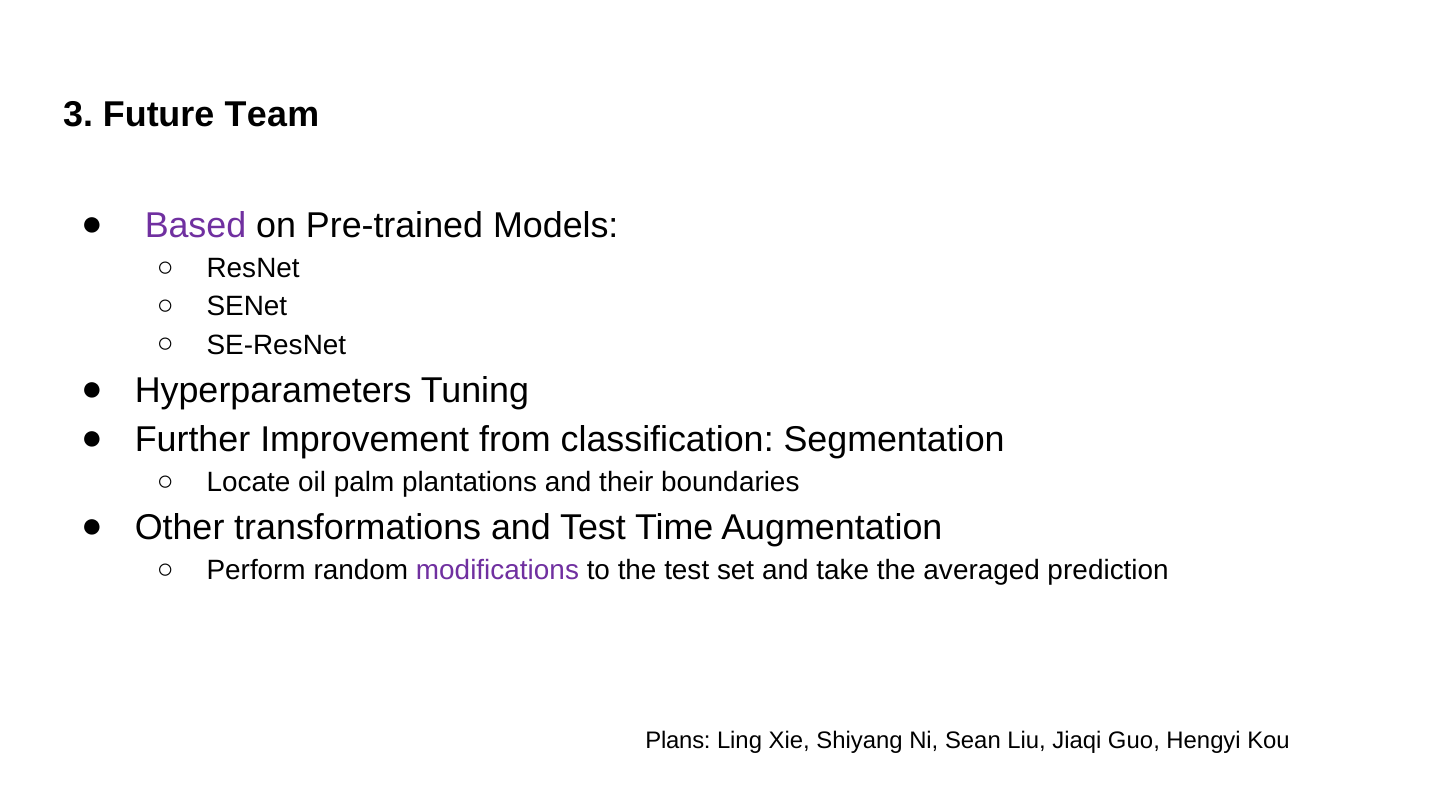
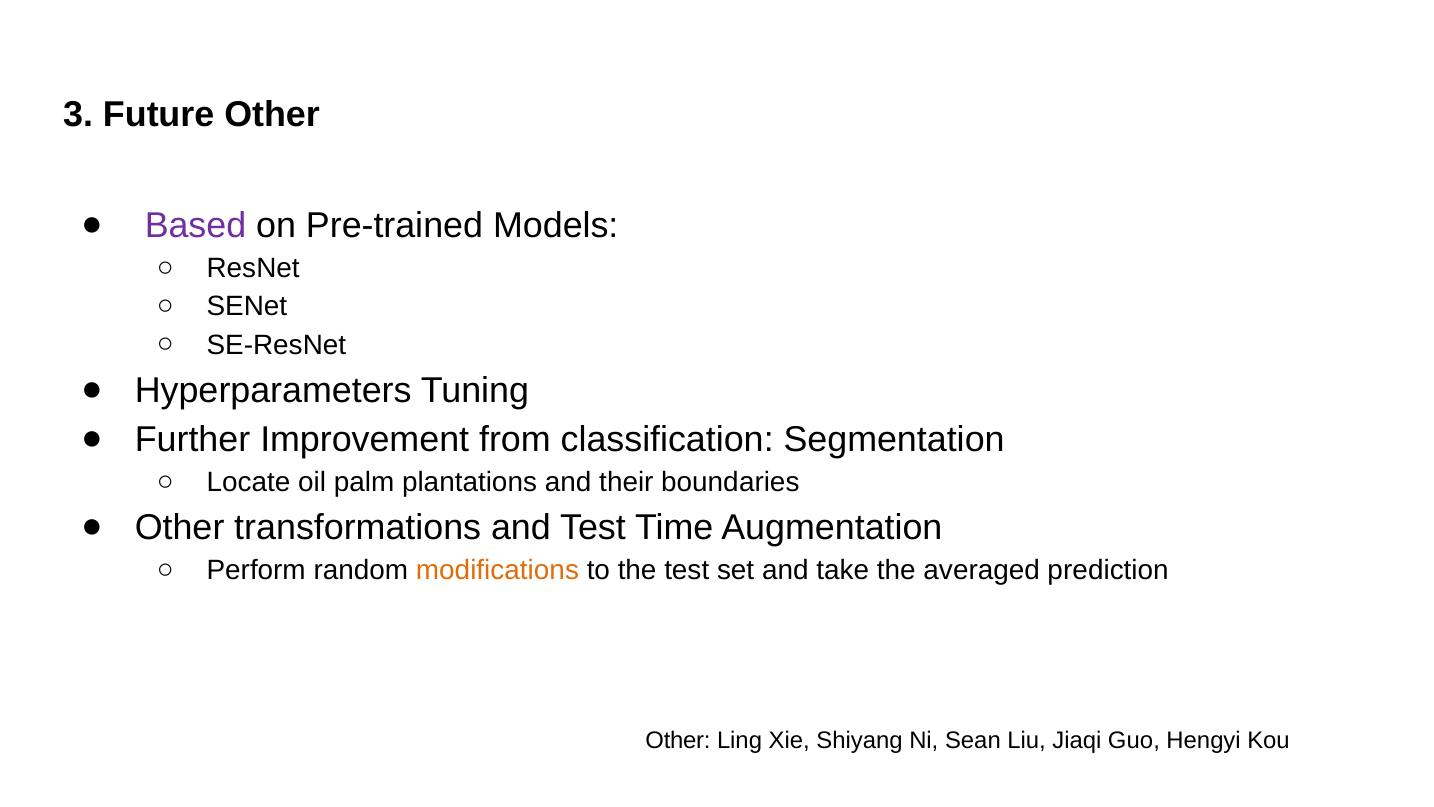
Future Team: Team -> Other
modifications colour: purple -> orange
Plans at (678, 740): Plans -> Other
